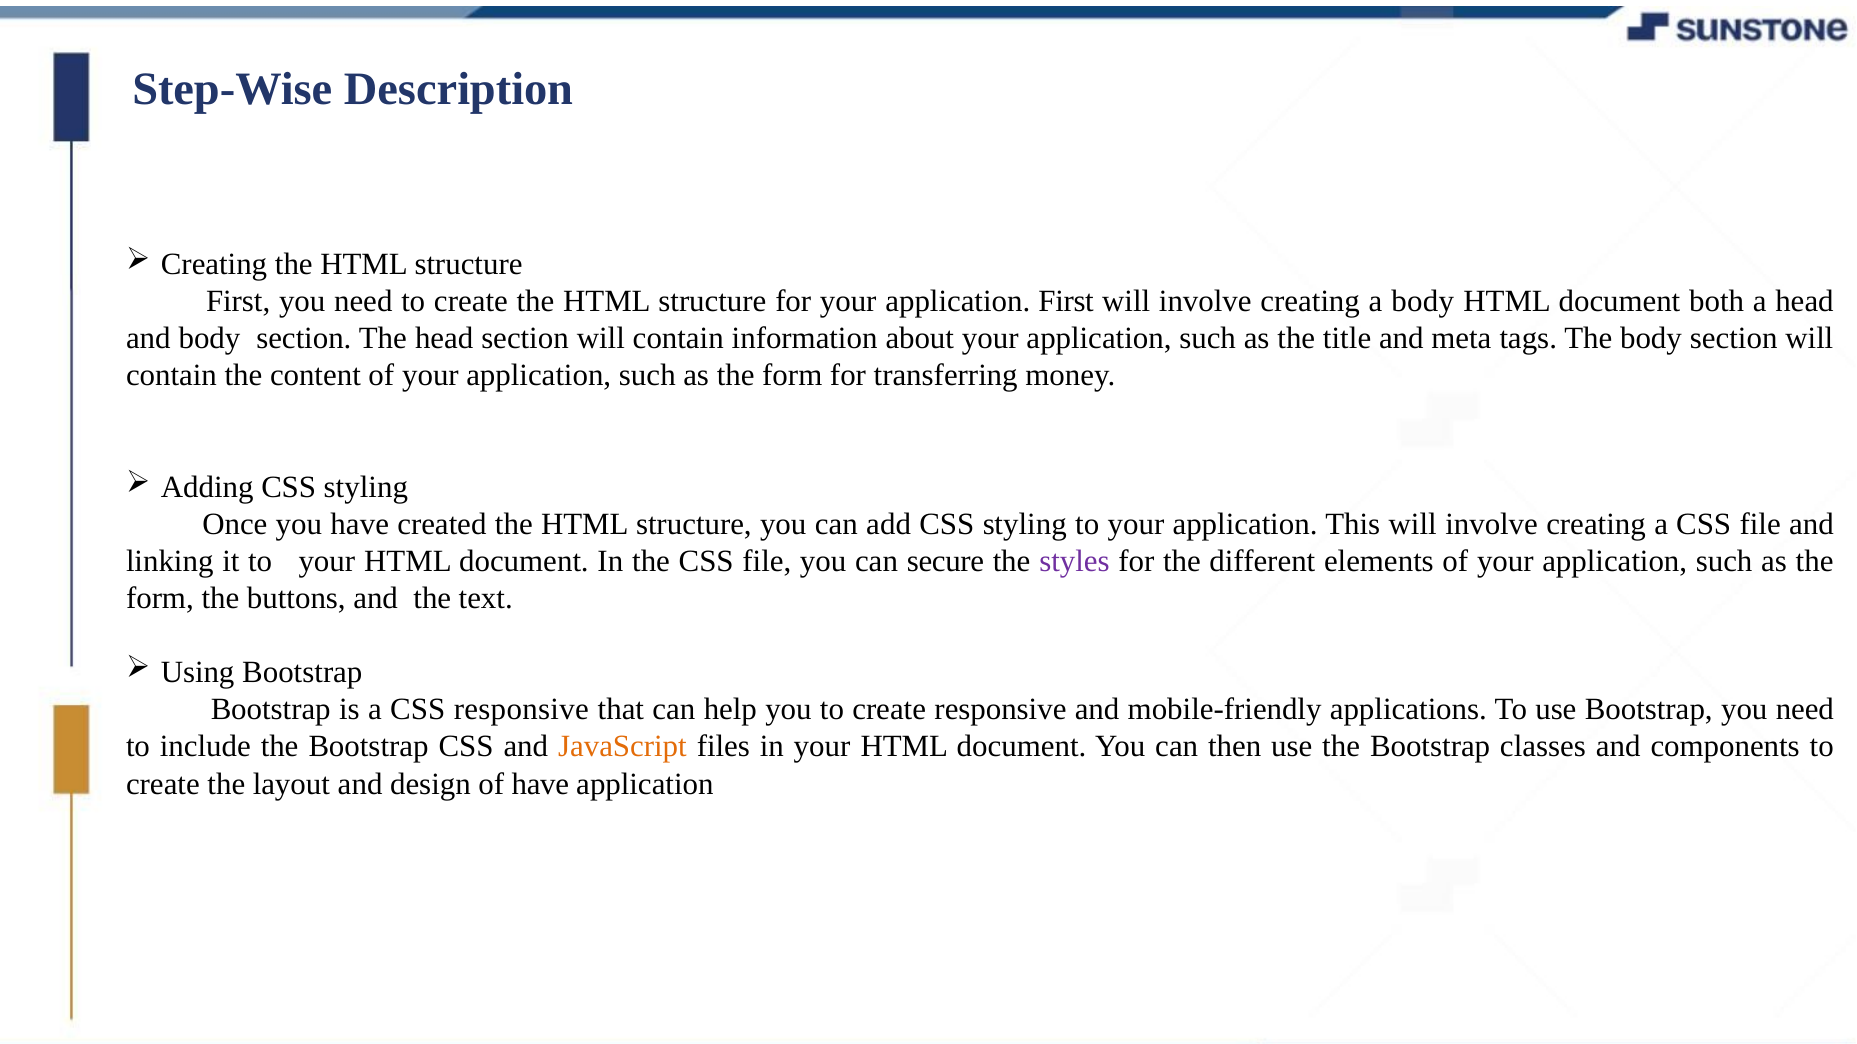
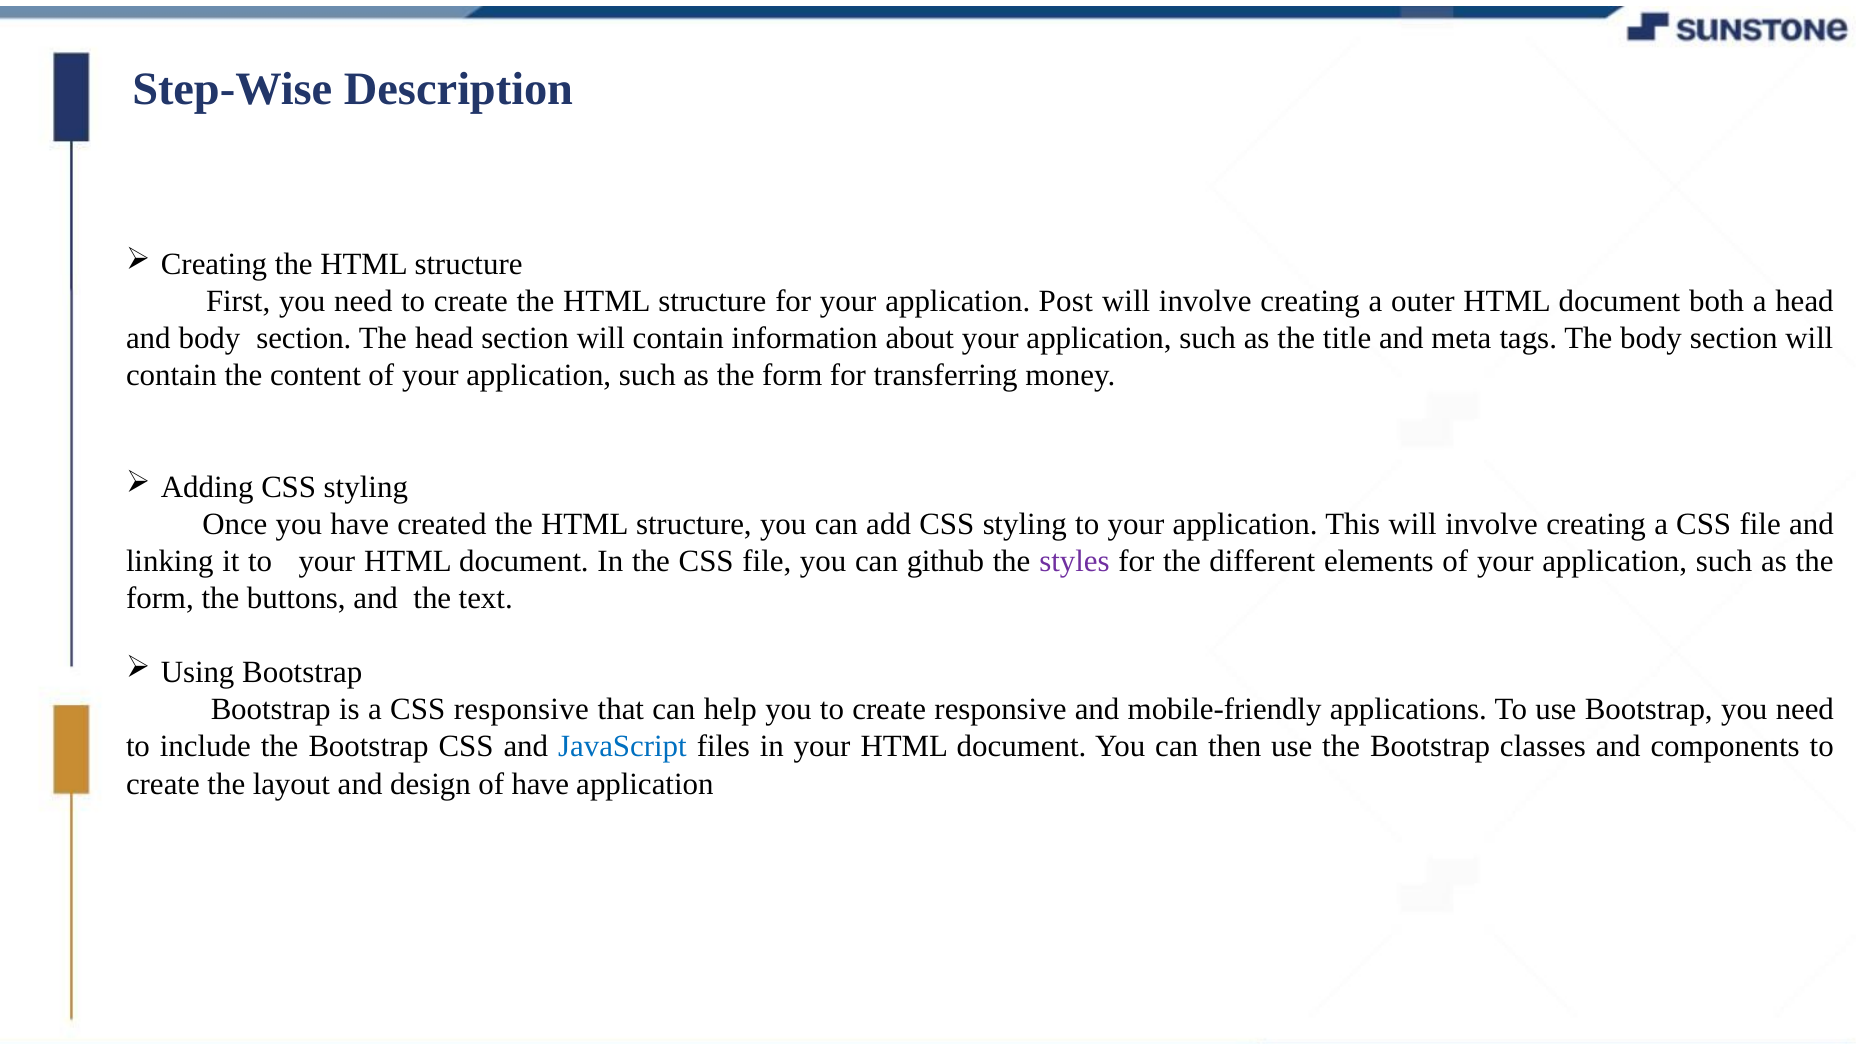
application First: First -> Post
a body: body -> outer
secure: secure -> github
JavaScript colour: orange -> blue
